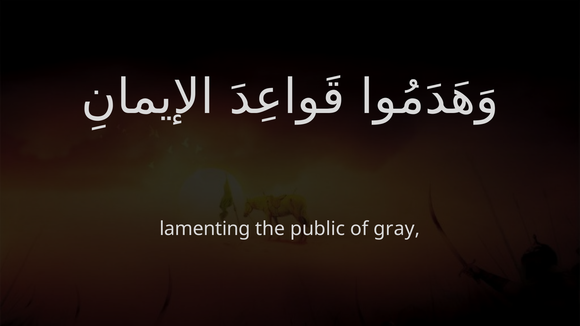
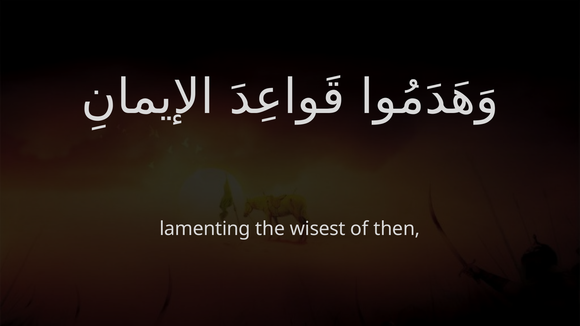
public: public -> wisest
gray: gray -> then
